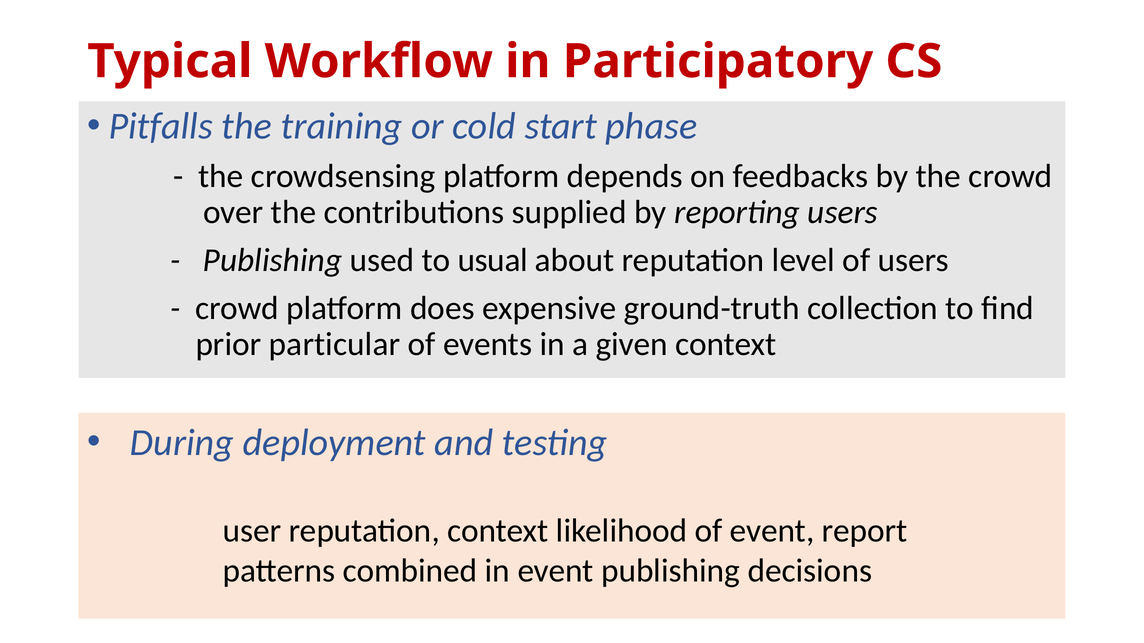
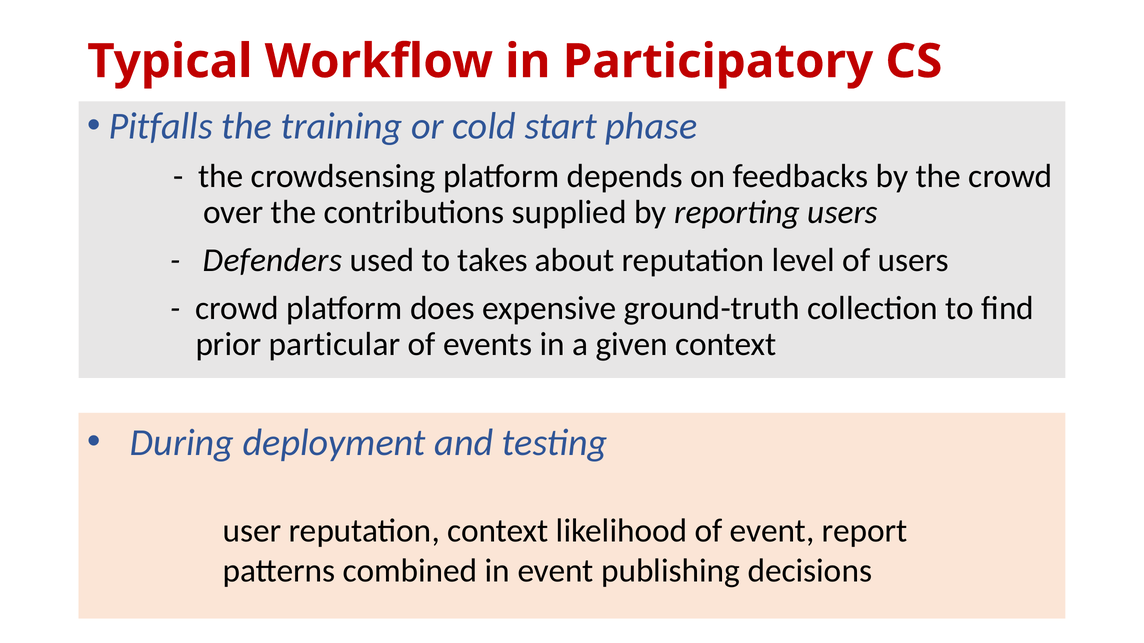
Publishing at (272, 260): Publishing -> Defenders
usual: usual -> takes
